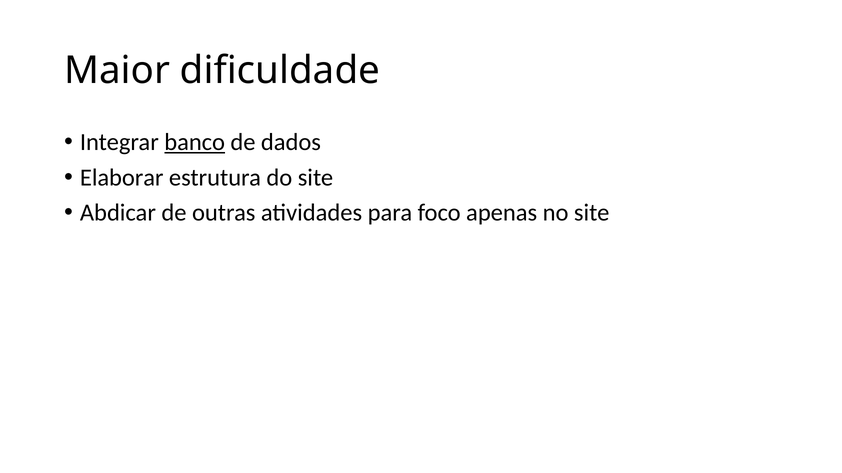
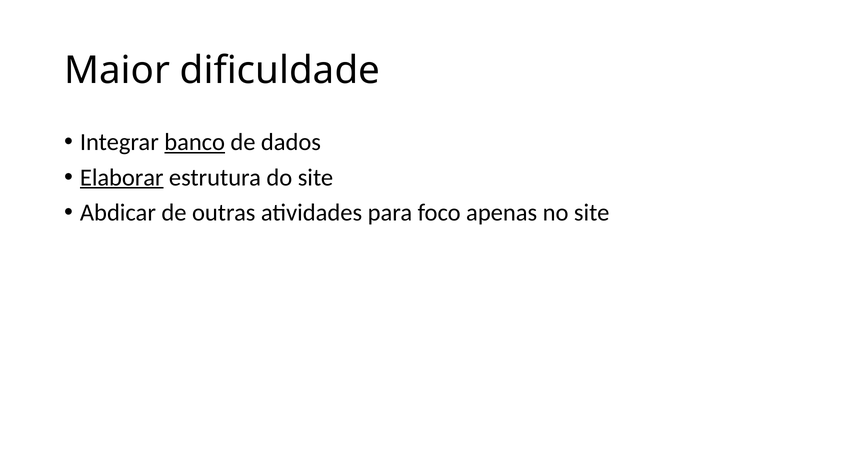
Elaborar underline: none -> present
